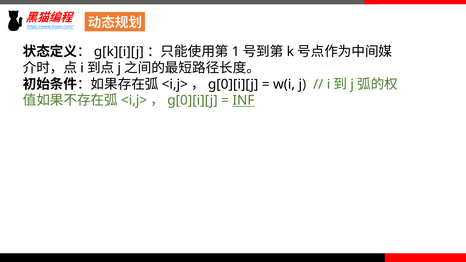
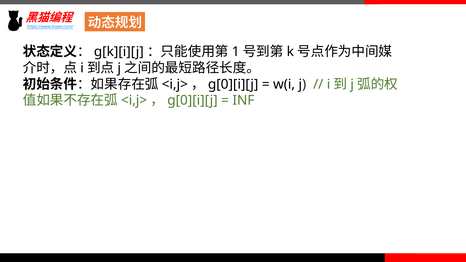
INF underline: present -> none
